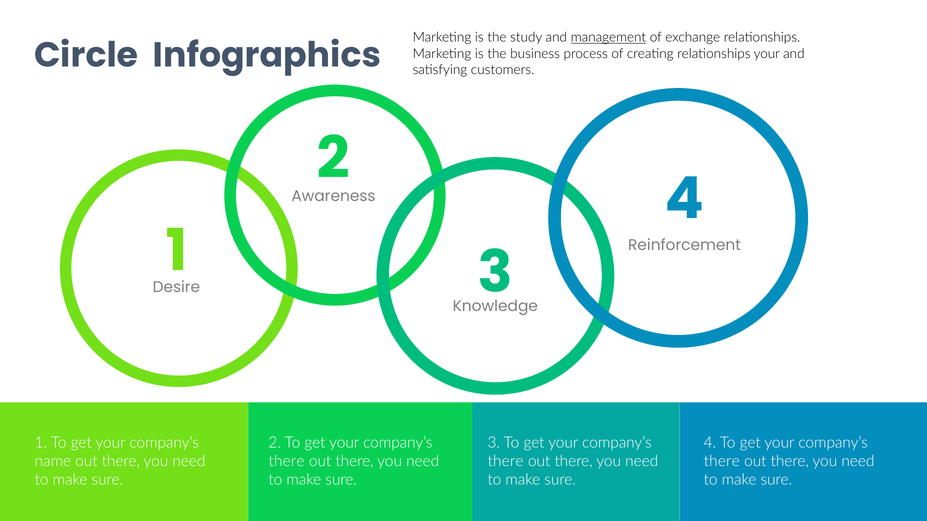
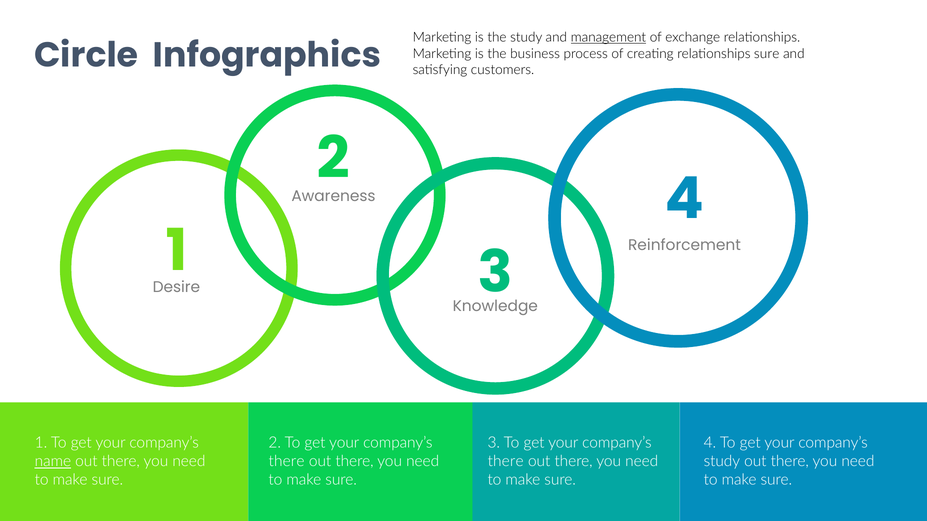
relationships your: your -> sure
name underline: none -> present
there at (722, 462): there -> study
